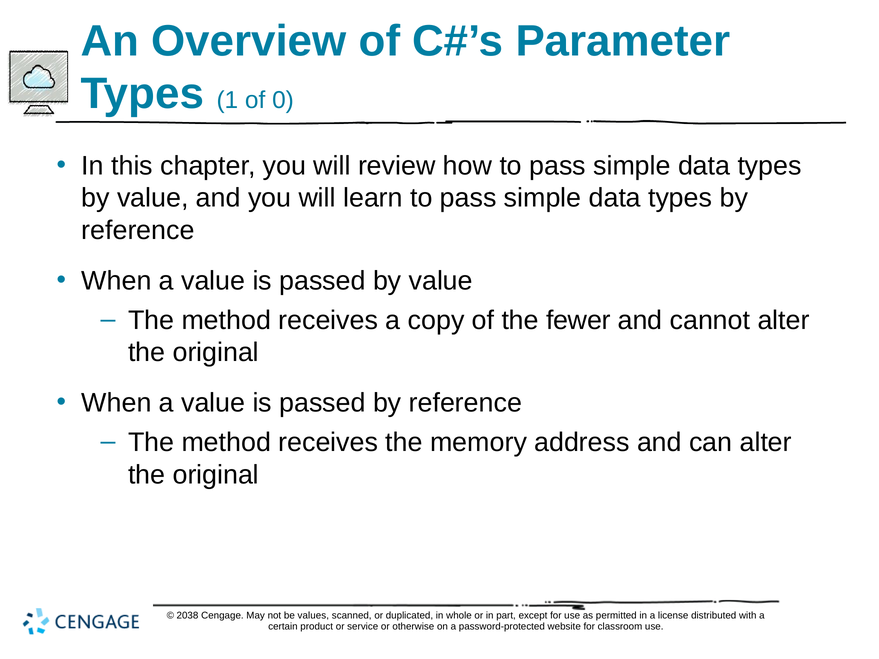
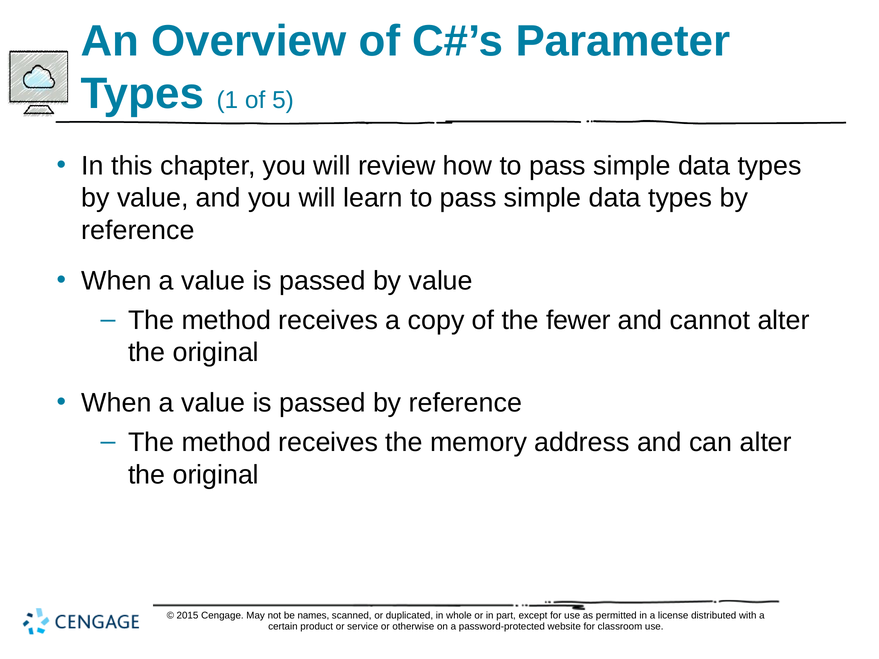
0: 0 -> 5
2038: 2038 -> 2015
values: values -> names
